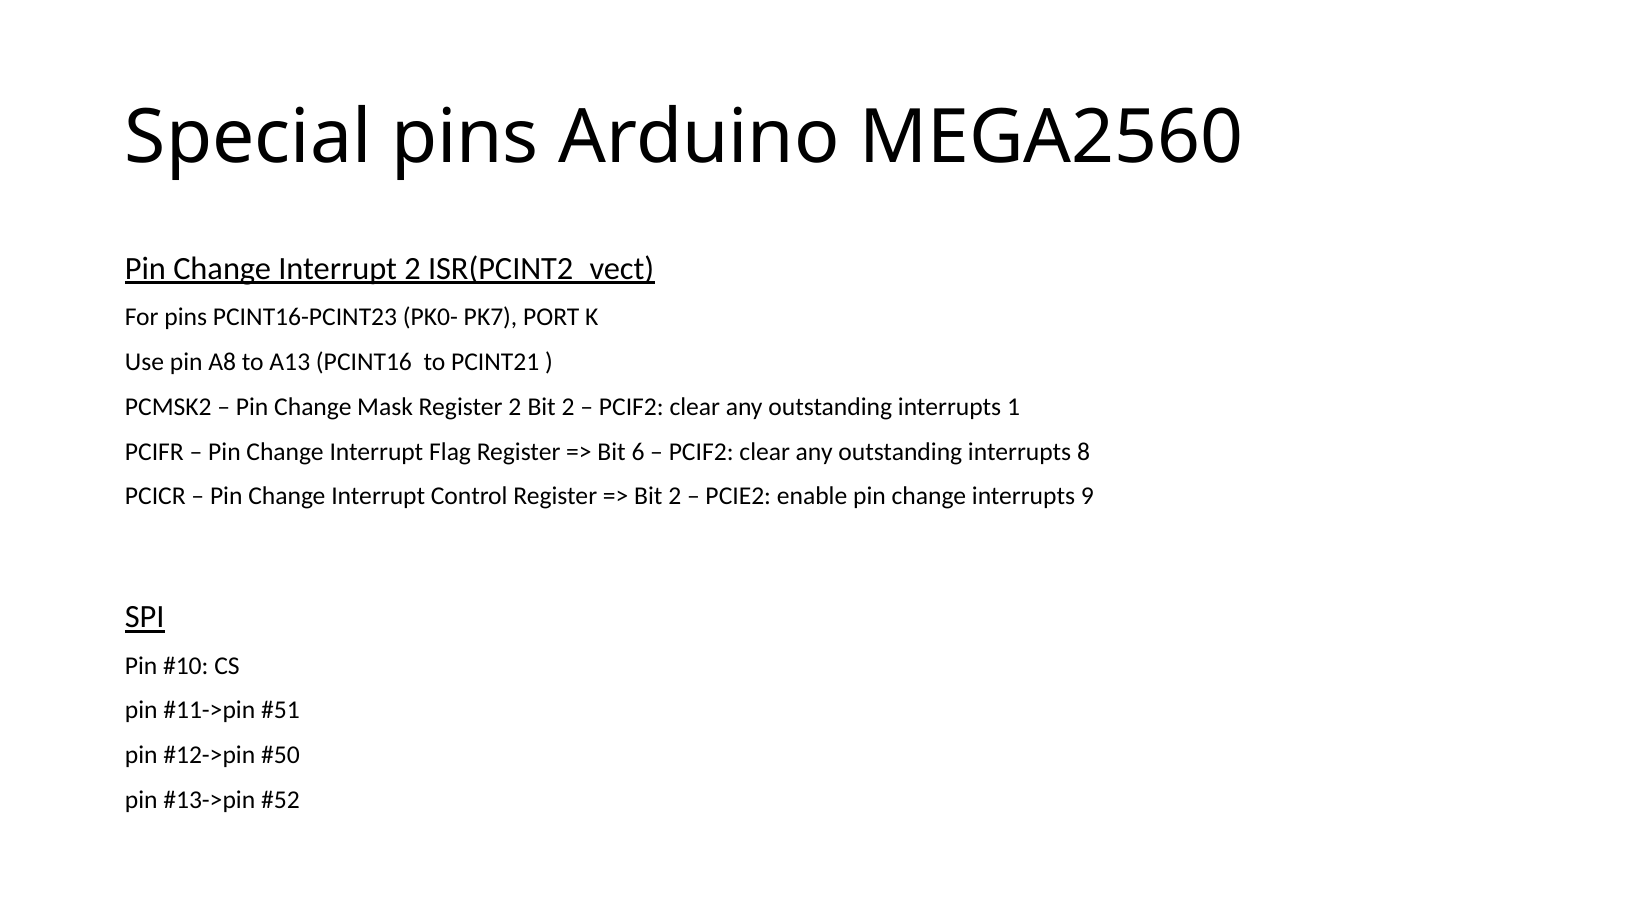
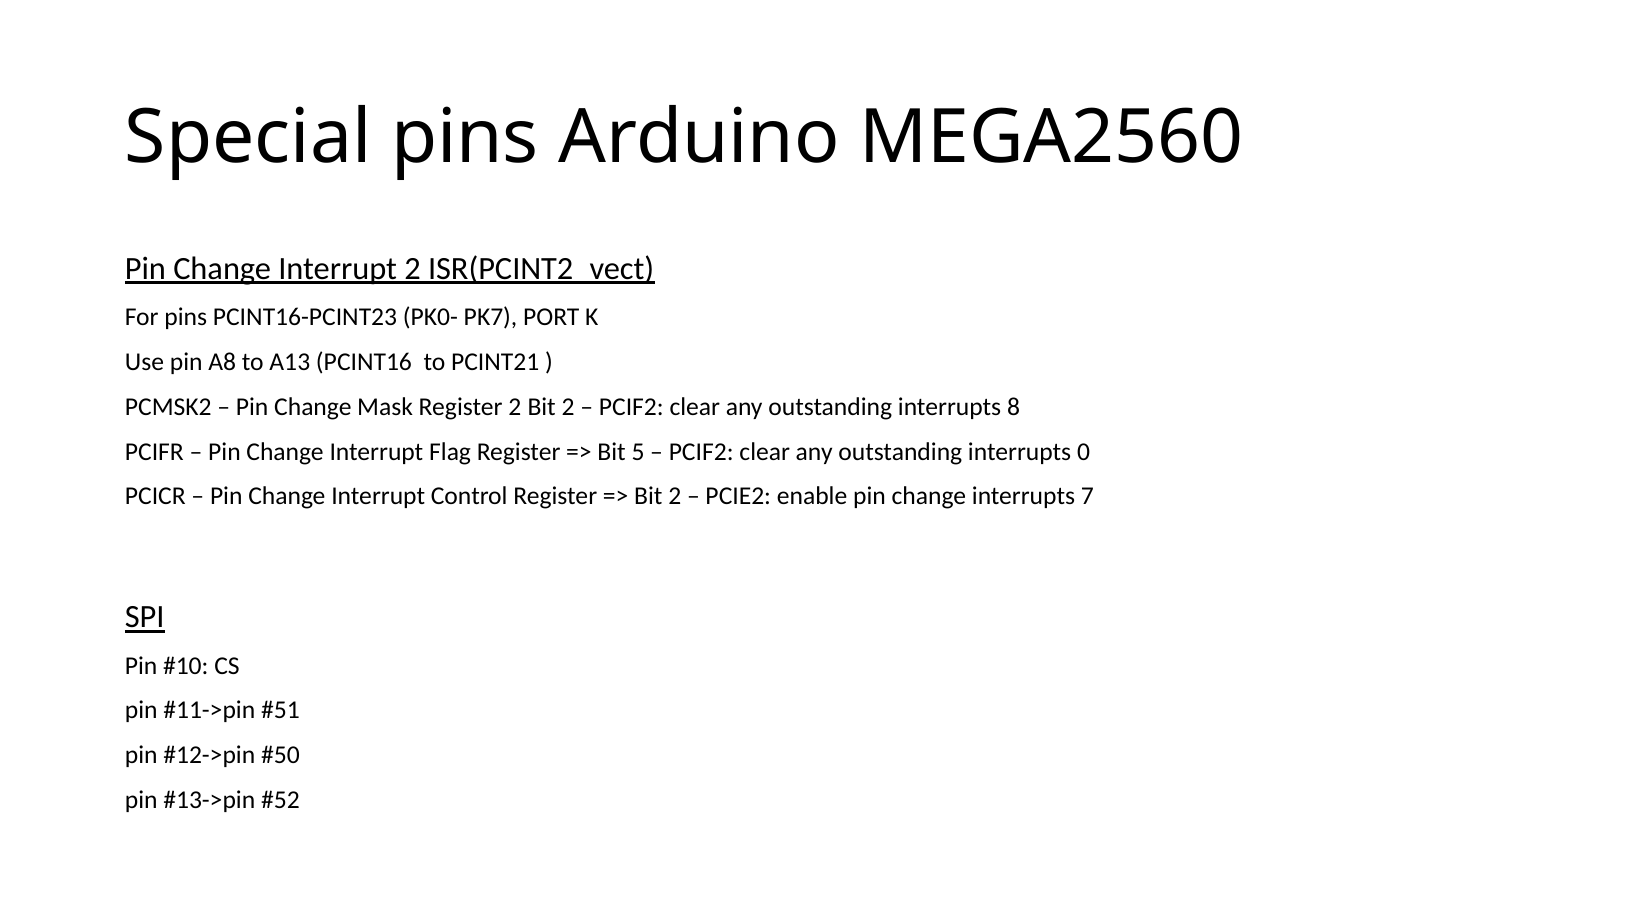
1: 1 -> 8
6: 6 -> 5
8: 8 -> 0
9: 9 -> 7
